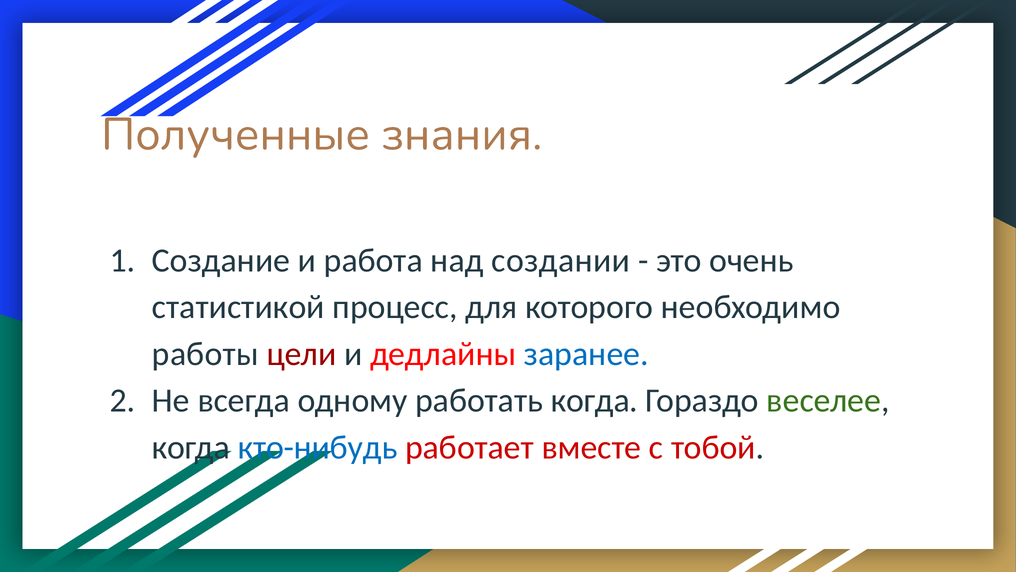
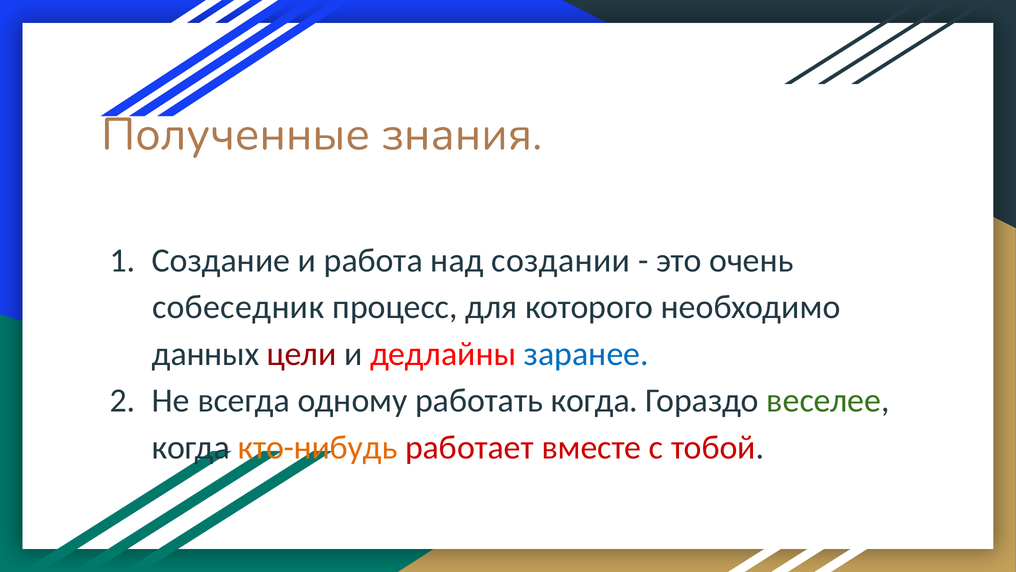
статистикой: статистикой -> собеседник
работы: работы -> данных
кто-нибудь colour: blue -> orange
